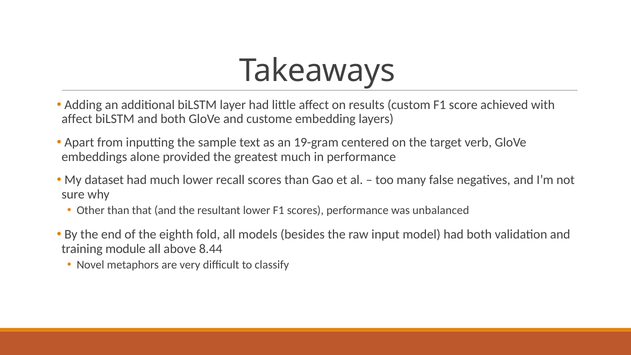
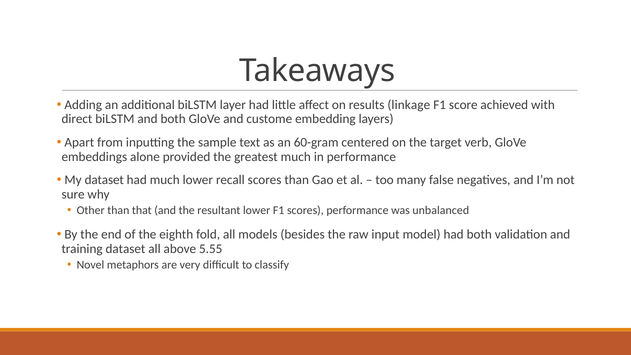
custom: custom -> linkage
affect at (77, 119): affect -> direct
19-gram: 19-gram -> 60-gram
training module: module -> dataset
8.44: 8.44 -> 5.55
